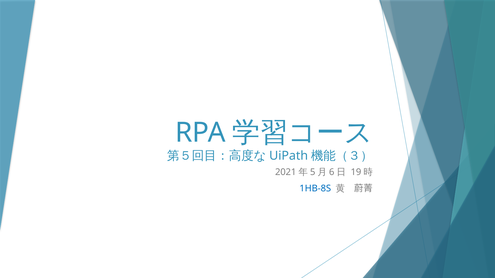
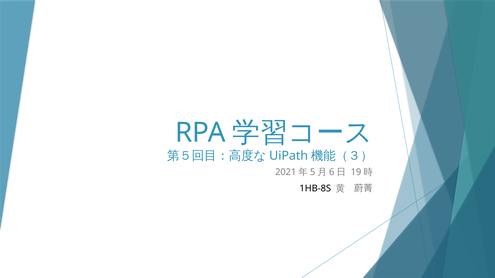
1HB-8S colour: blue -> black
